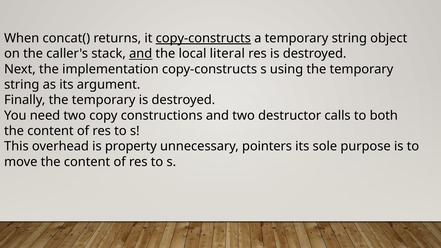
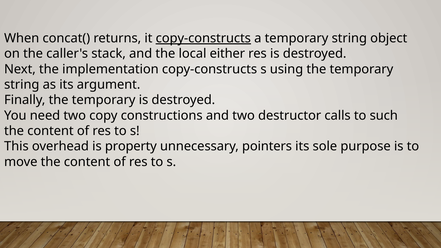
and at (141, 54) underline: present -> none
literal: literal -> either
both: both -> such
